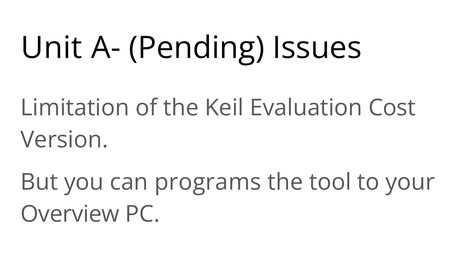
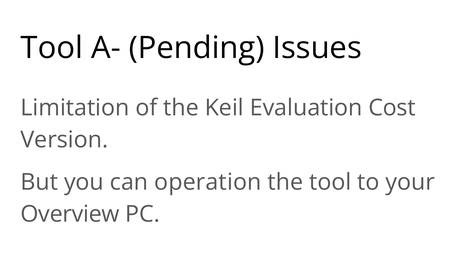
Unit at (52, 48): Unit -> Tool
programs: programs -> operation
